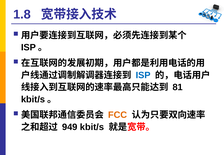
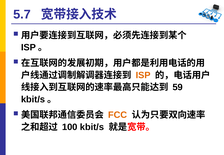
1.8: 1.8 -> 5.7
ISP at (143, 75) colour: blue -> orange
81: 81 -> 59
949: 949 -> 100
